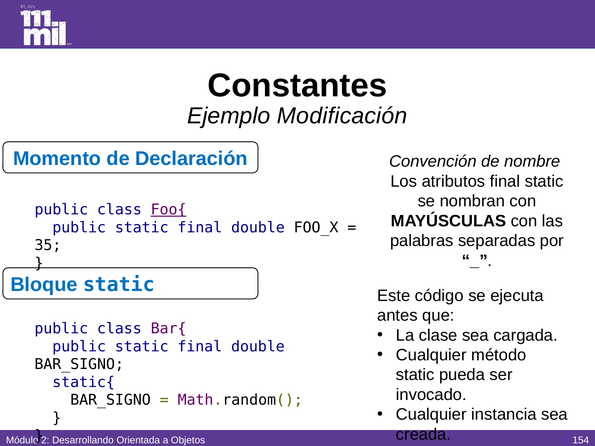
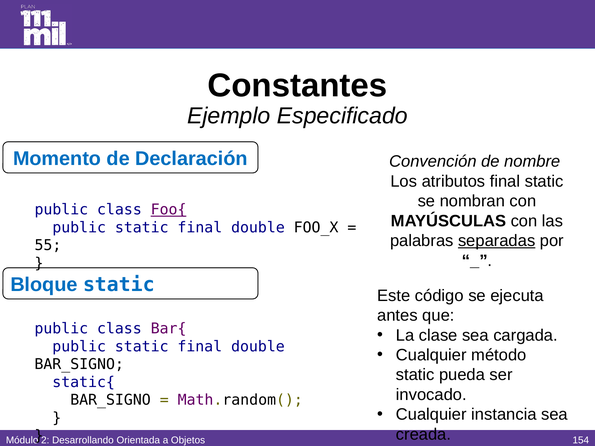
Modificación: Modificación -> Especificado
separadas underline: none -> present
35: 35 -> 55
